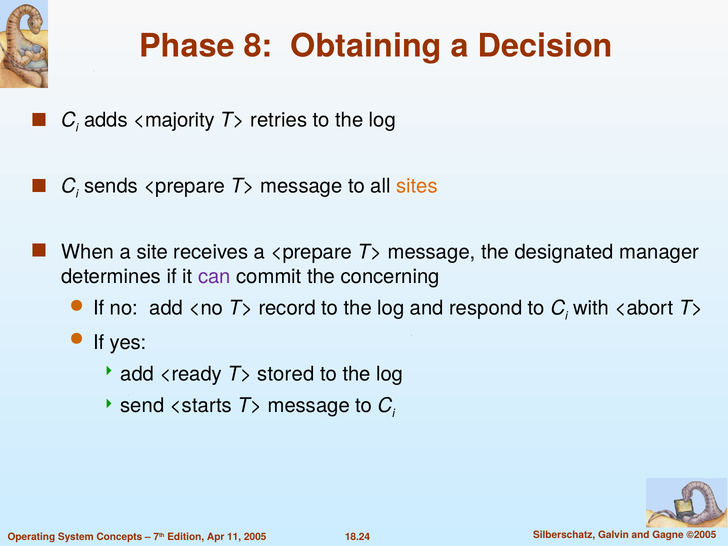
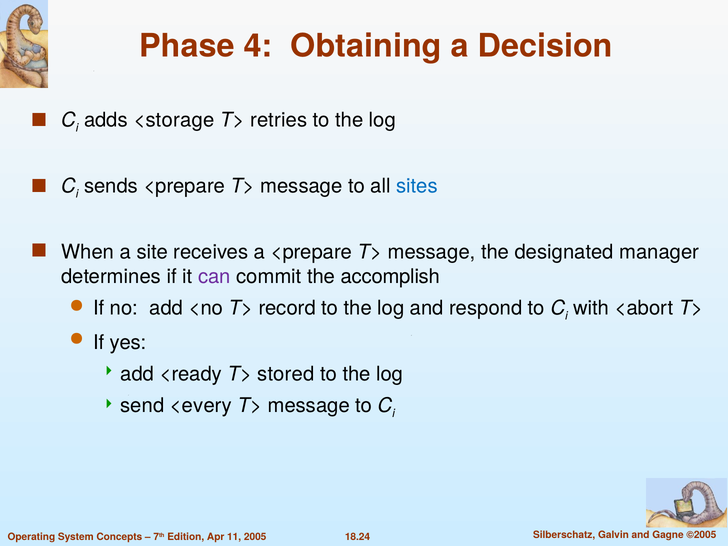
8: 8 -> 4
<majority: <majority -> <storage
sites colour: orange -> blue
concerning: concerning -> accomplish
<starts: <starts -> <every
